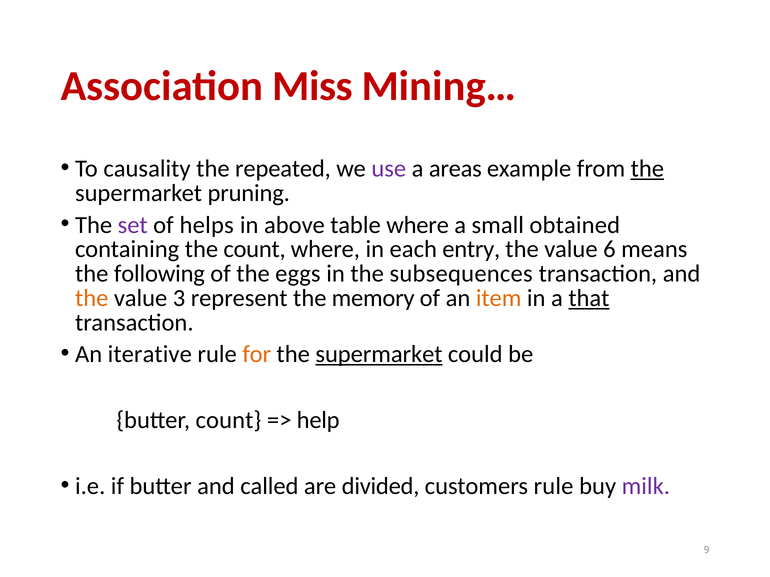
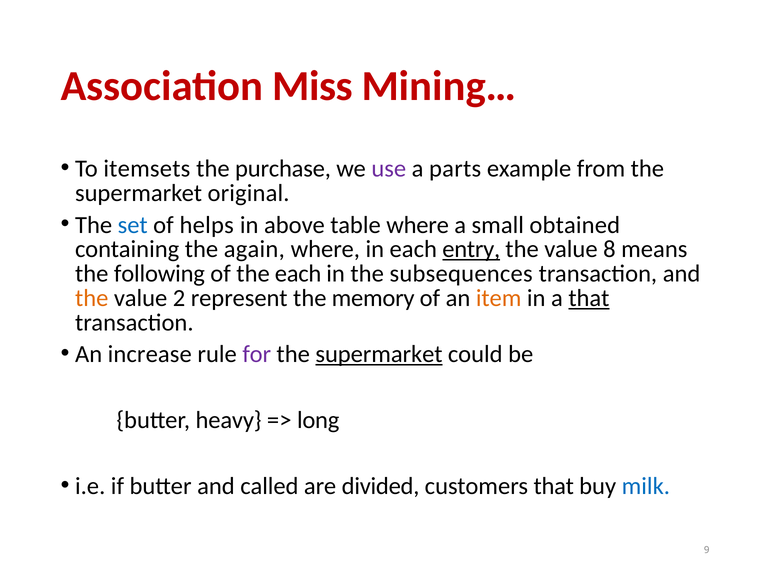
causality: causality -> itemsets
repeated: repeated -> purchase
areas: areas -> parts
the at (647, 169) underline: present -> none
pruning: pruning -> original
set colour: purple -> blue
the count: count -> again
entry underline: none -> present
6: 6 -> 8
the eggs: eggs -> each
3: 3 -> 2
iterative: iterative -> increase
for colour: orange -> purple
butter count: count -> heavy
help: help -> long
customers rule: rule -> that
milk colour: purple -> blue
